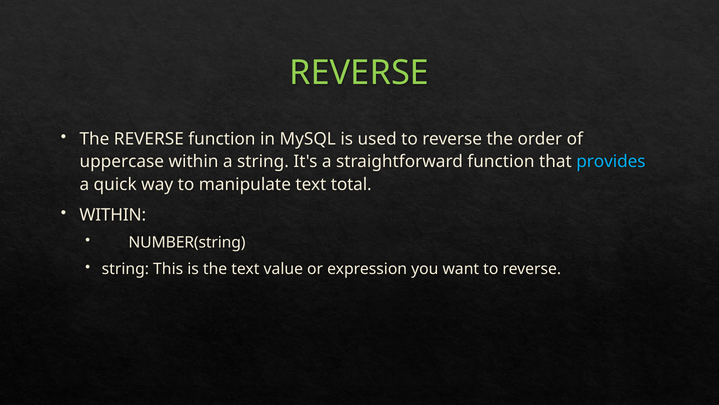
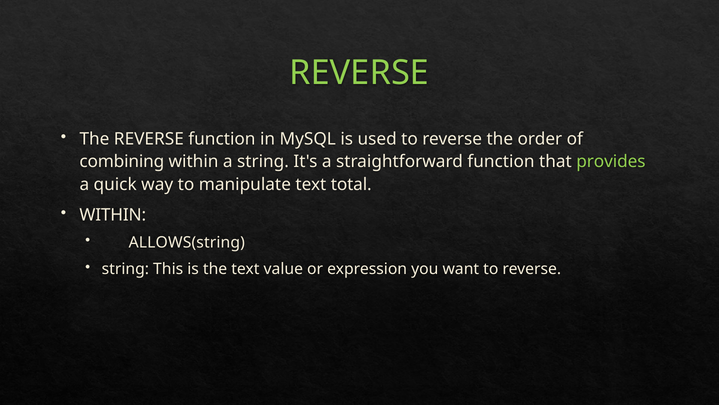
uppercase: uppercase -> combining
provides colour: light blue -> light green
NUMBER(string: NUMBER(string -> ALLOWS(string
